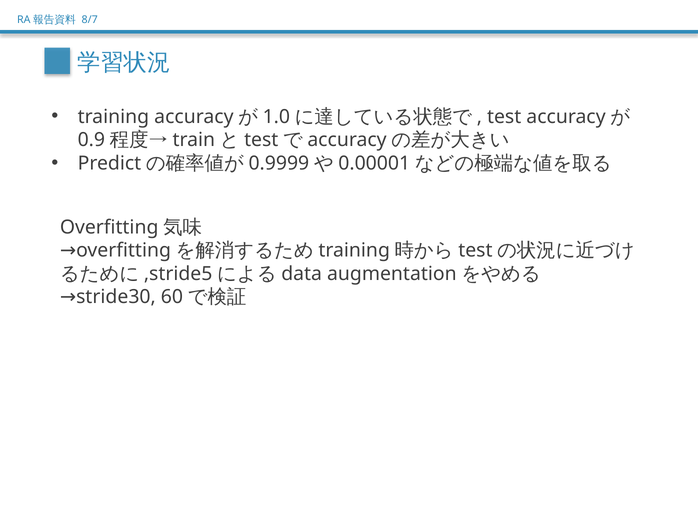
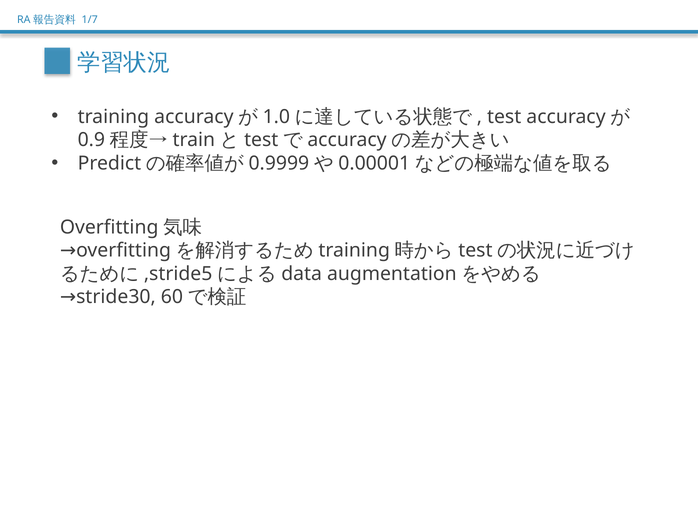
8/7: 8/7 -> 1/7
